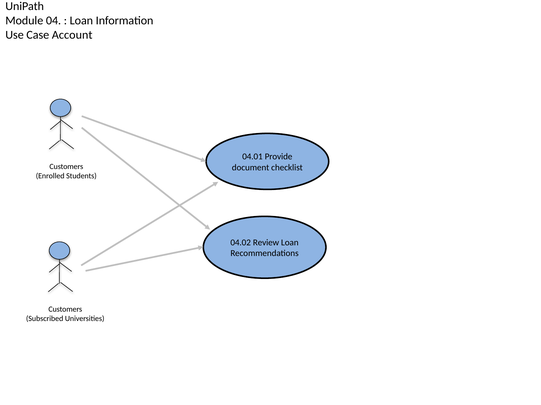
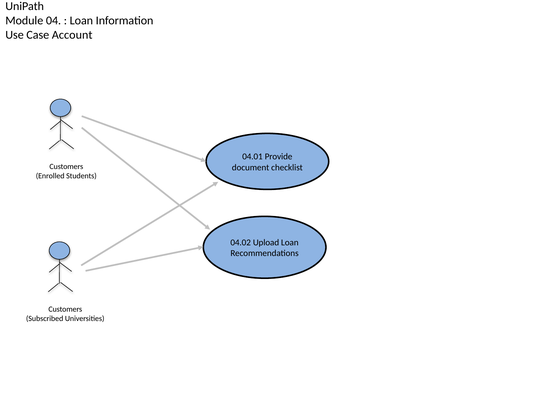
Review: Review -> Upload
